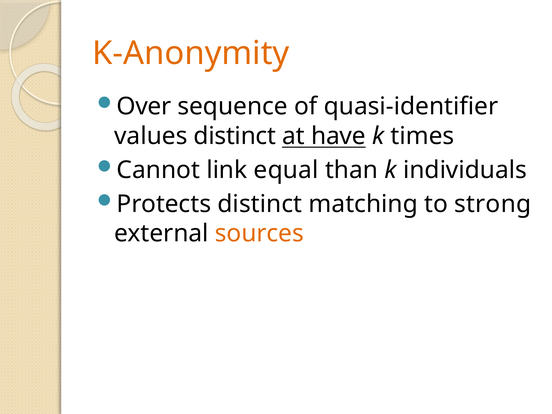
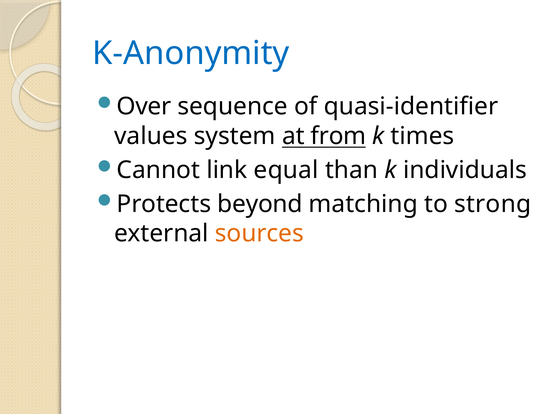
K-Anonymity colour: orange -> blue
values distinct: distinct -> system
have: have -> from
Protects distinct: distinct -> beyond
